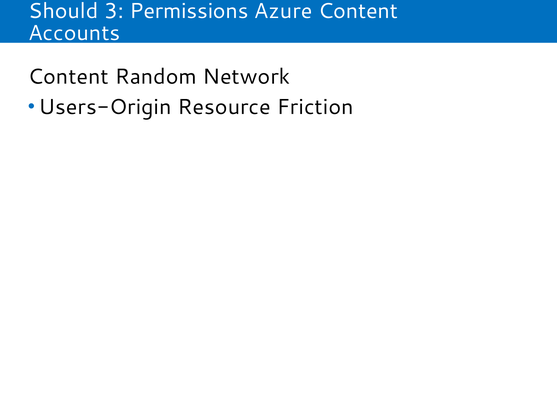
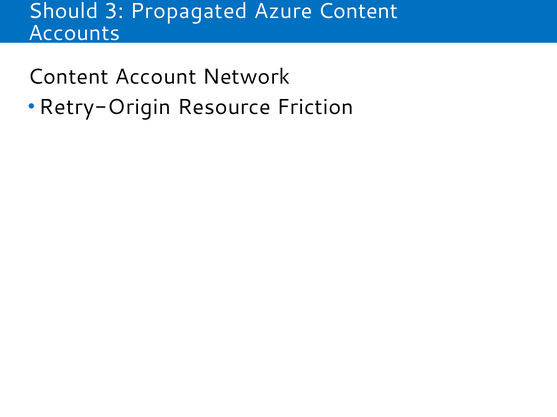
Permissions: Permissions -> Propagated
Random: Random -> Account
Users-Origin: Users-Origin -> Retry-Origin
